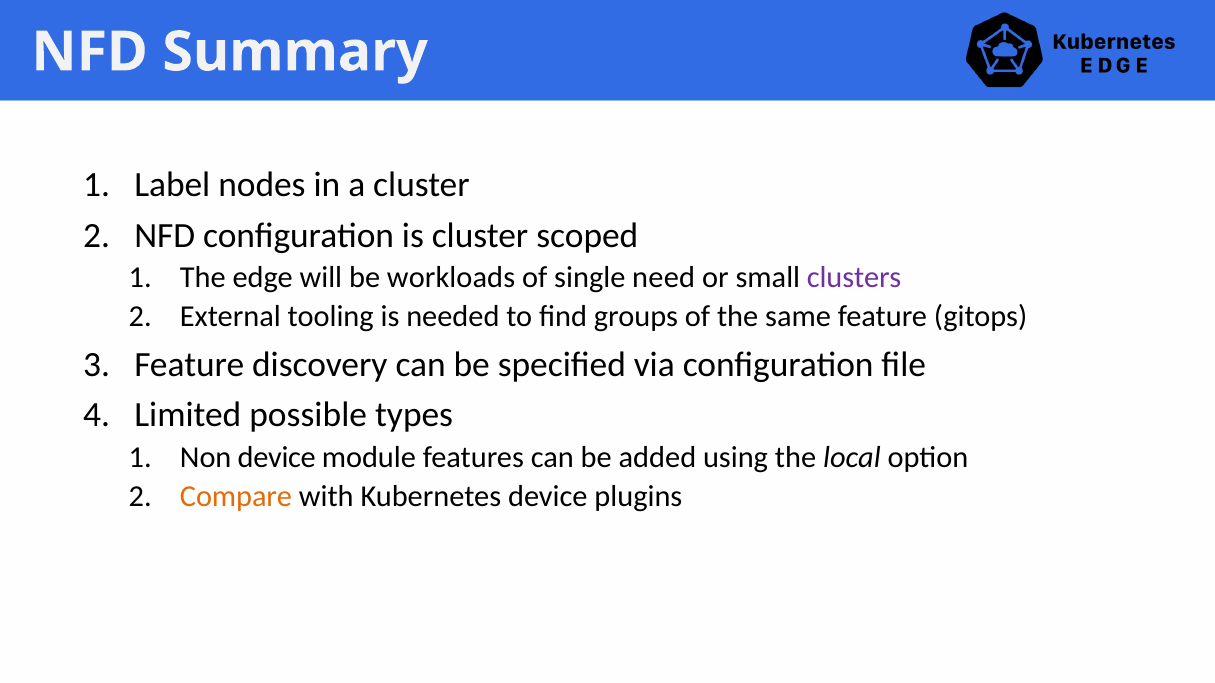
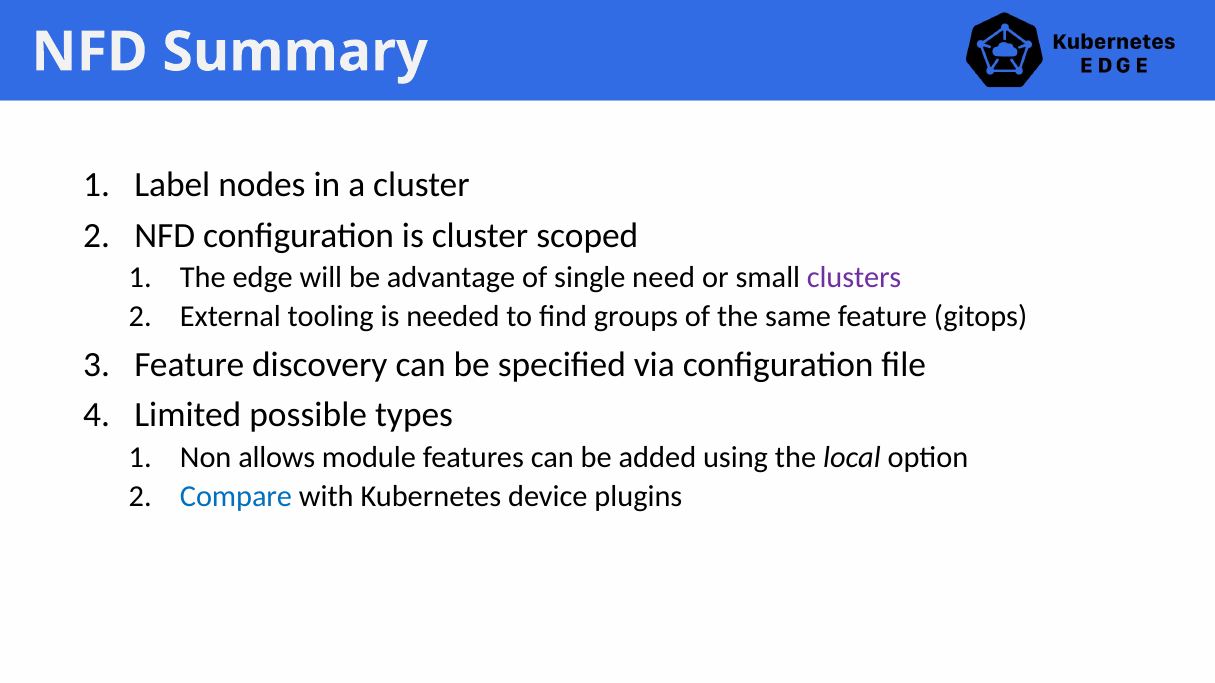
workloads: workloads -> advantage
Non device: device -> allows
Compare colour: orange -> blue
